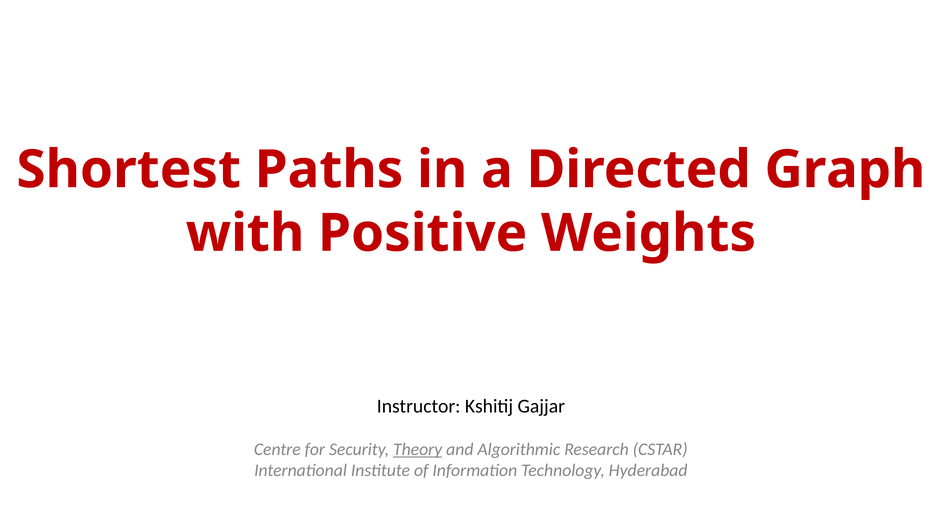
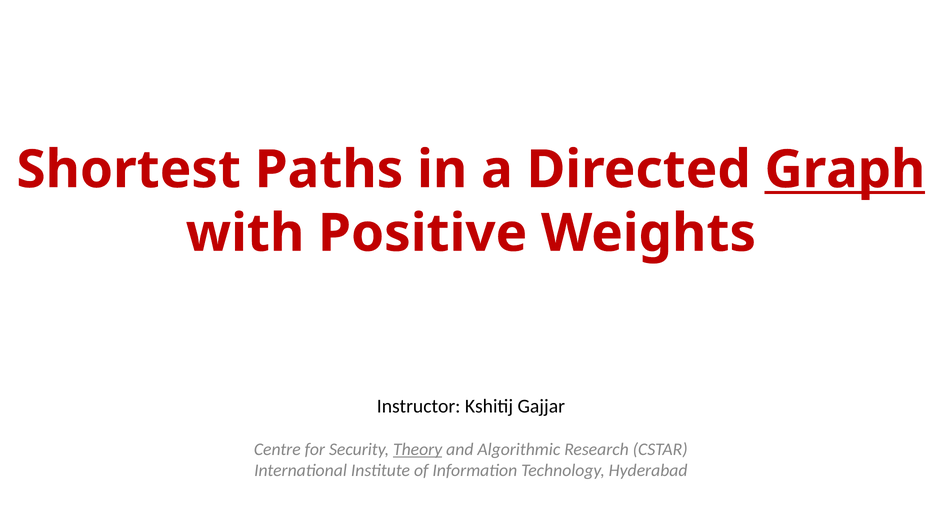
Graph underline: none -> present
